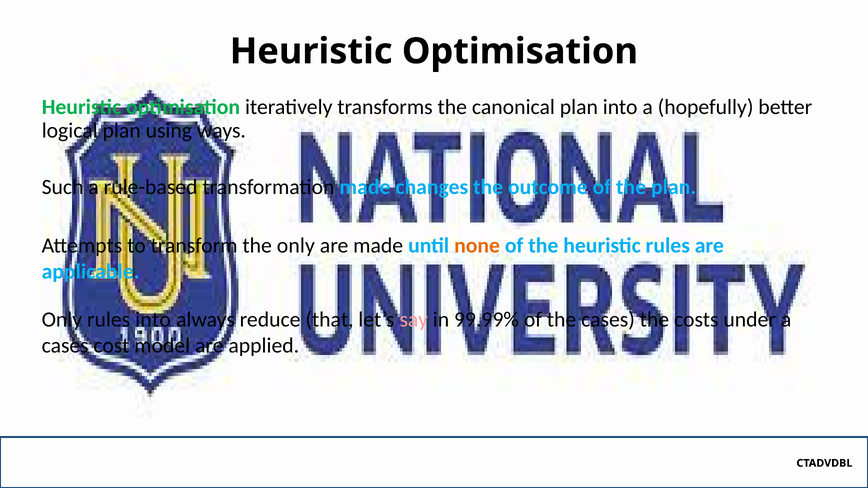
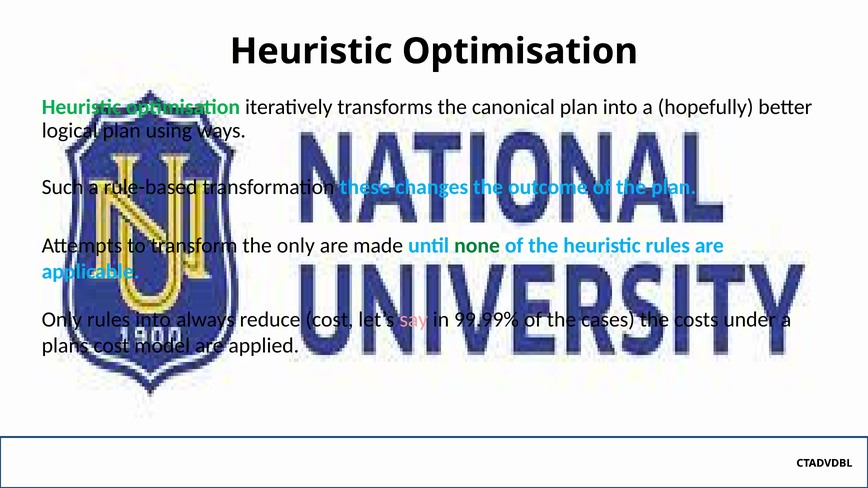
transformation made: made -> these
none colour: orange -> green
reduce that: that -> cost
cases at (65, 346): cases -> plans
